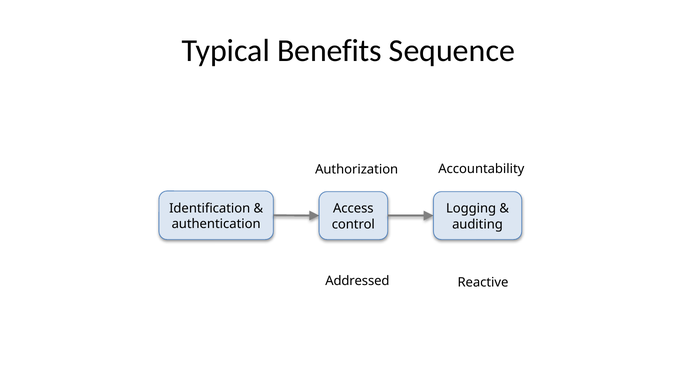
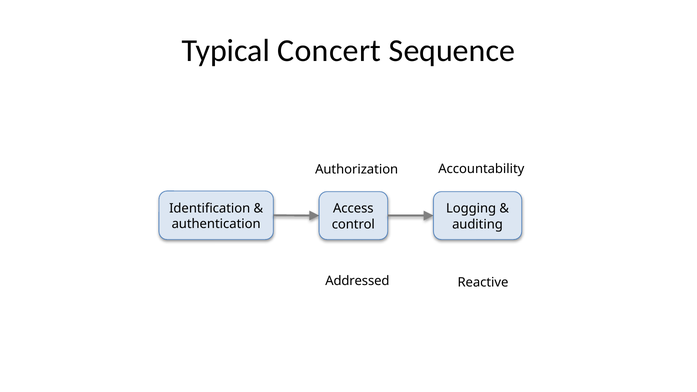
Benefits: Benefits -> Concert
